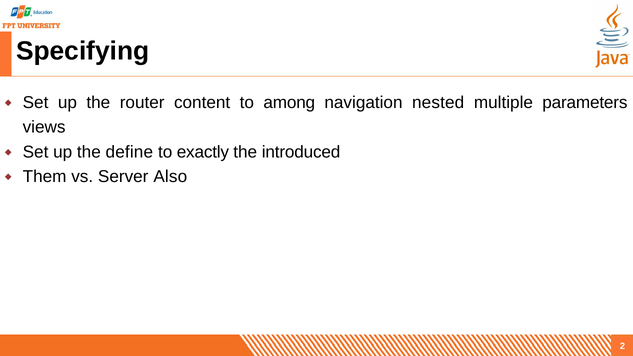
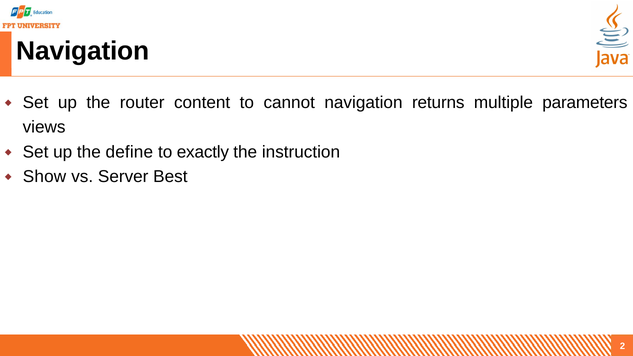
Specifying at (83, 51): Specifying -> Navigation
among: among -> cannot
nested: nested -> returns
introduced: introduced -> instruction
Them: Them -> Show
Also: Also -> Best
